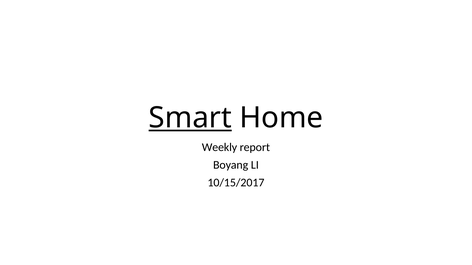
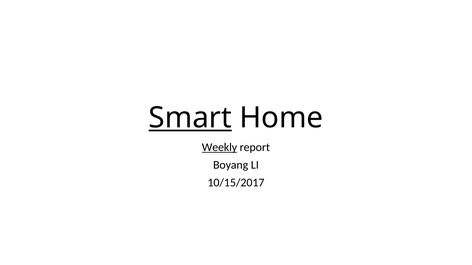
Weekly underline: none -> present
